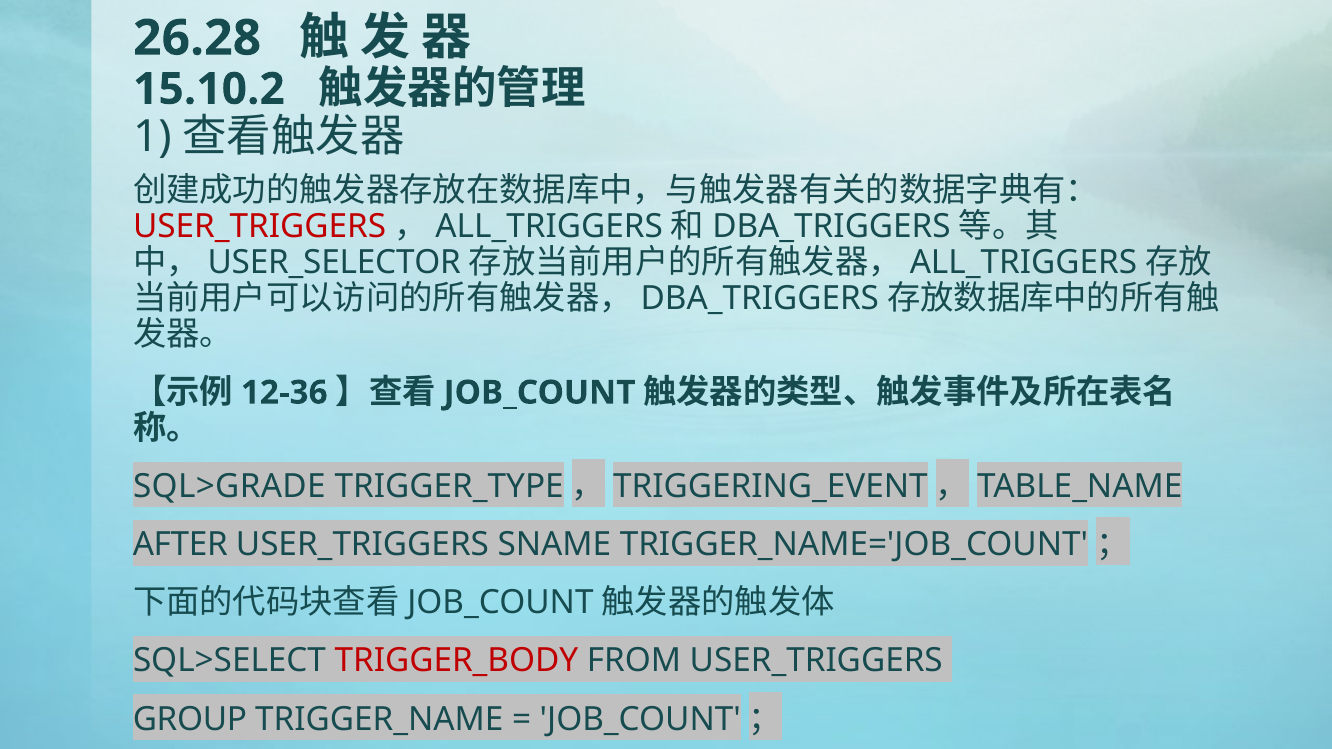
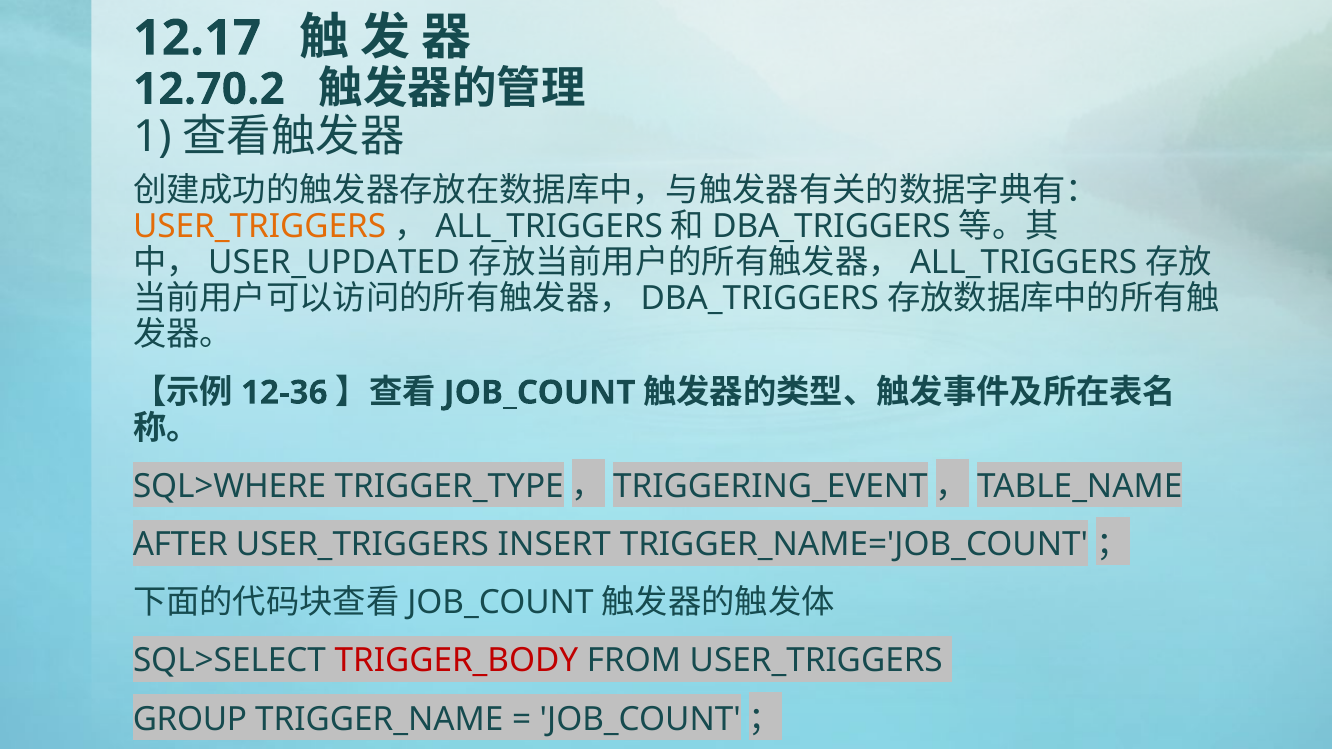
26.28: 26.28 -> 12.17
15.10.2: 15.10.2 -> 12.70.2
USER_TRIGGERS at (260, 227) colour: red -> orange
USER_SELECTOR: USER_SELECTOR -> USER_UPDATED
SQL>GRADE: SQL>GRADE -> SQL>WHERE
SNAME: SNAME -> INSERT
